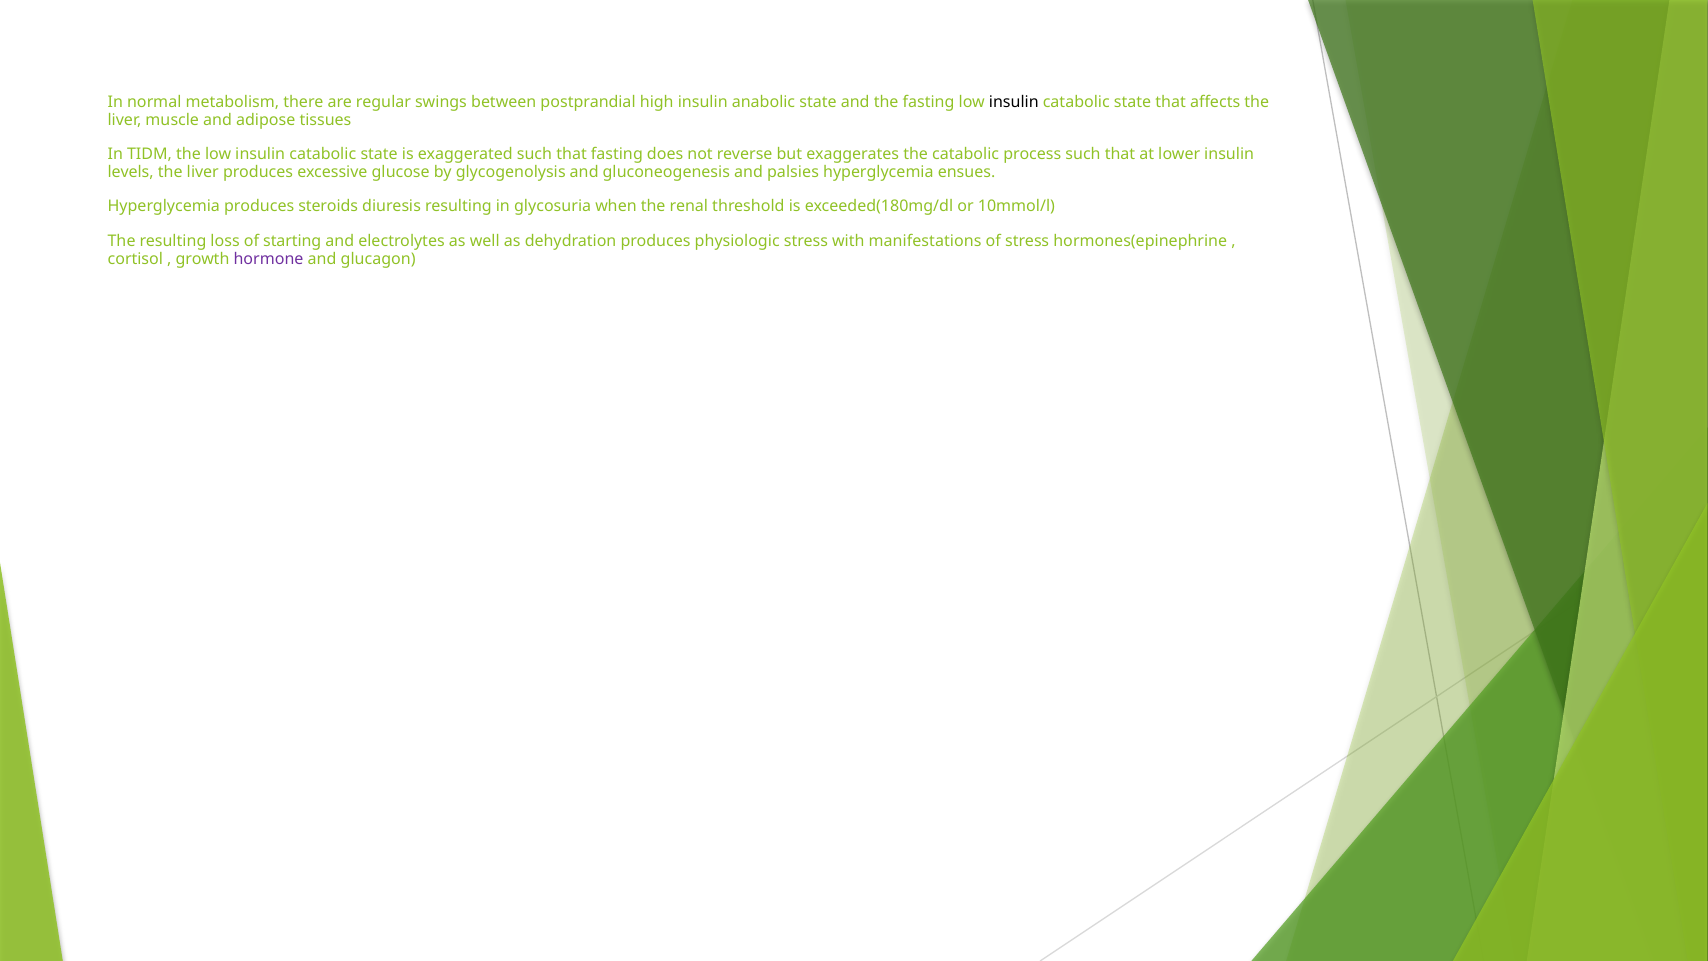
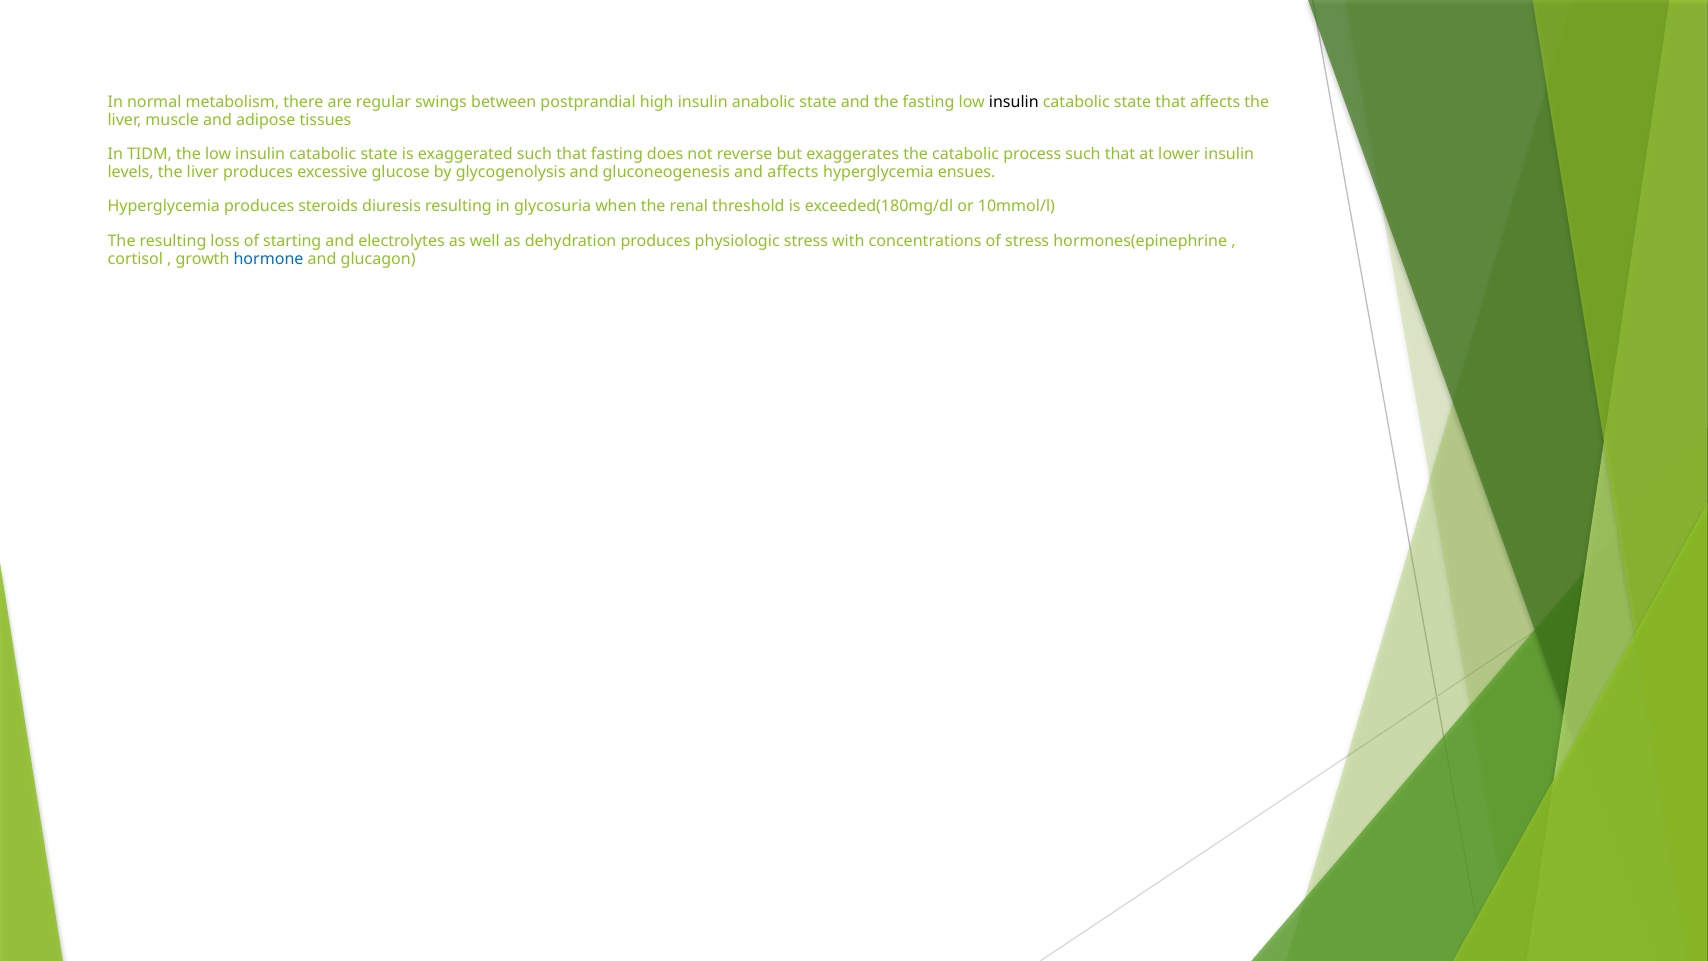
and palsies: palsies -> affects
manifestations: manifestations -> concentrations
hormone colour: purple -> blue
